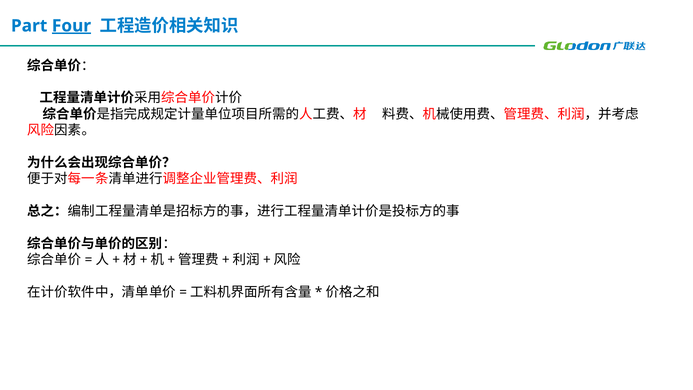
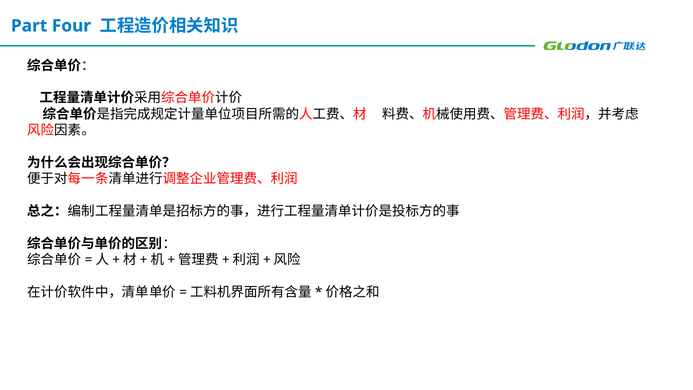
Four underline: present -> none
